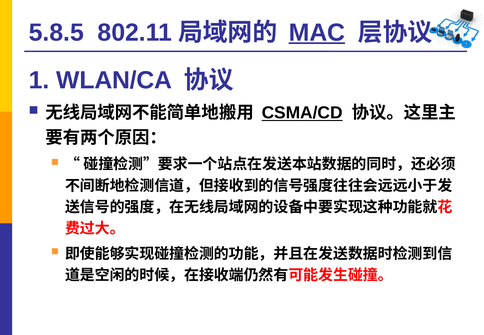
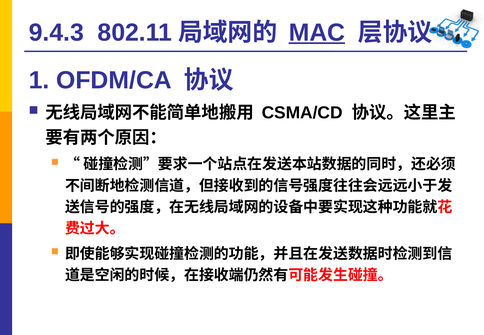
5.8.5: 5.8.5 -> 9.4.3
WLAN/CA: WLAN/CA -> OFDM/CA
CSMA/CD underline: present -> none
